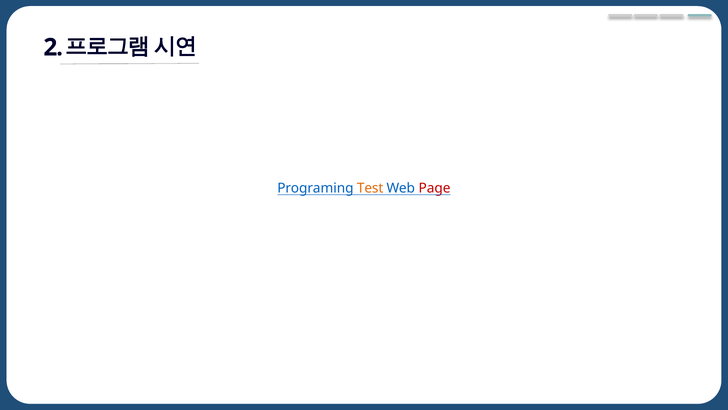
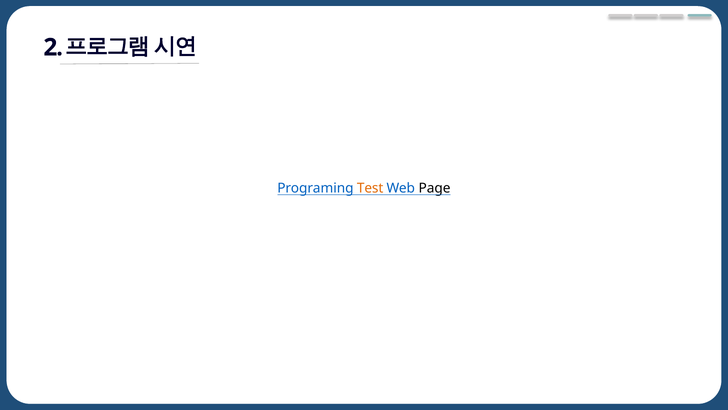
Page colour: red -> black
